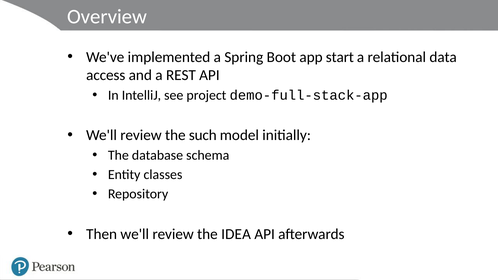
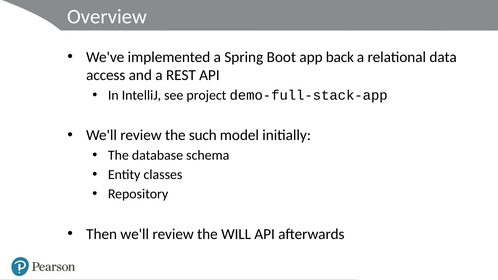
start: start -> back
IDEA: IDEA -> WILL
